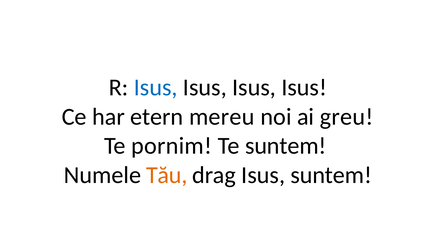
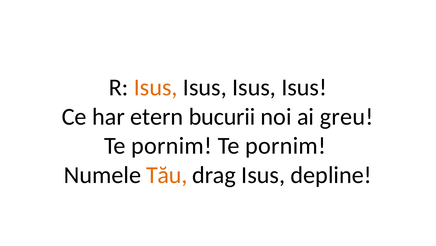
Isus at (156, 87) colour: blue -> orange
mereu: mereu -> bucurii
suntem at (286, 145): suntem -> pornim
Isus suntem: suntem -> depline
